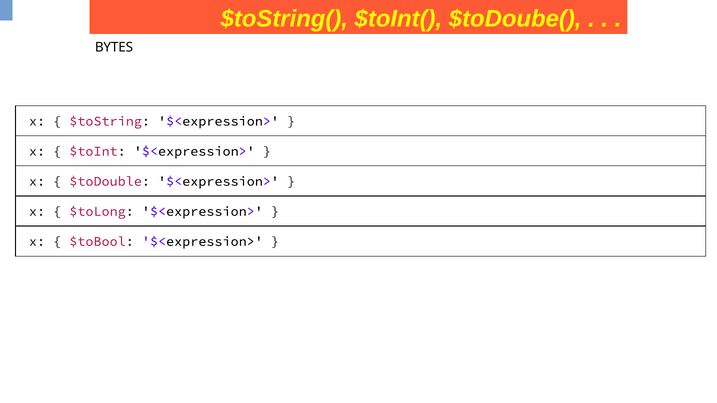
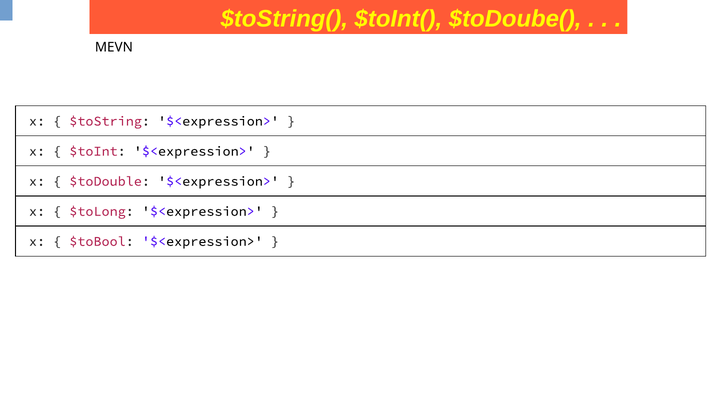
BYTES: BYTES -> MEVN
